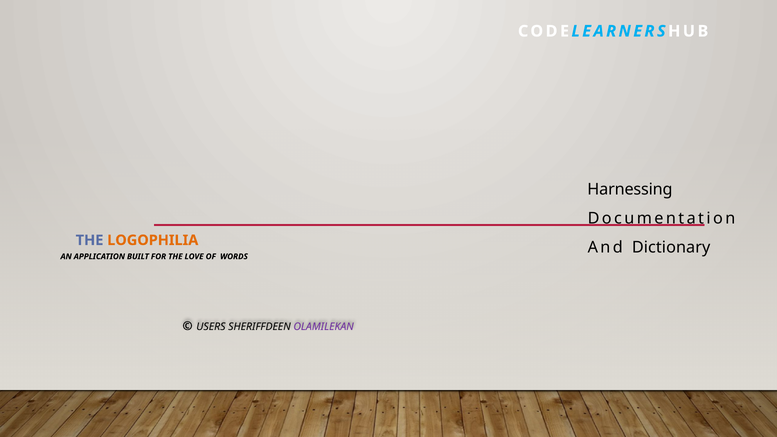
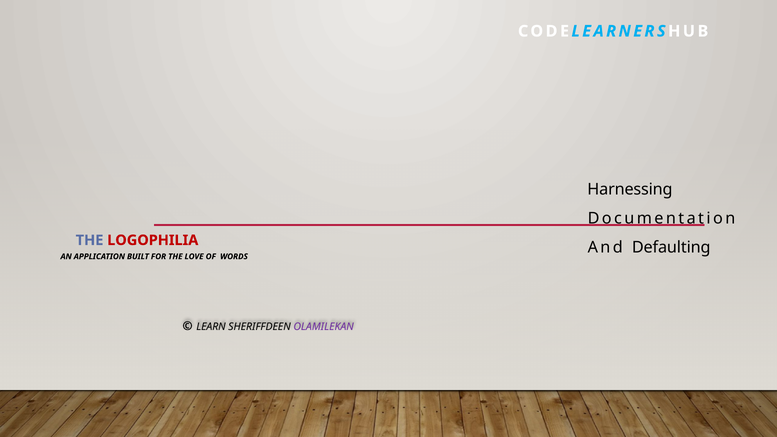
LOGOPHILIA colour: orange -> red
Dictionary: Dictionary -> Defaulting
USERS: USERS -> LEARN
